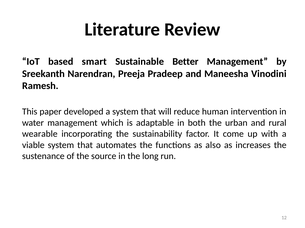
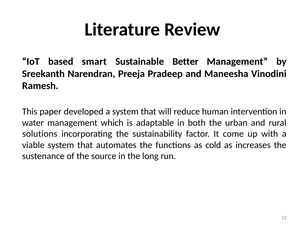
wearable: wearable -> solutions
also: also -> cold
